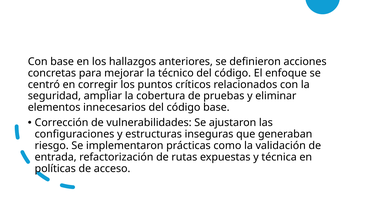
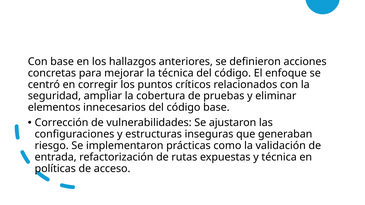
la técnico: técnico -> técnica
